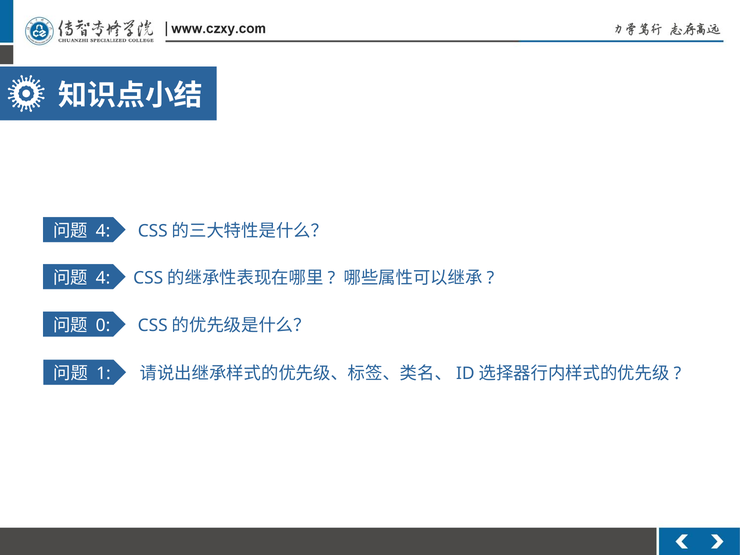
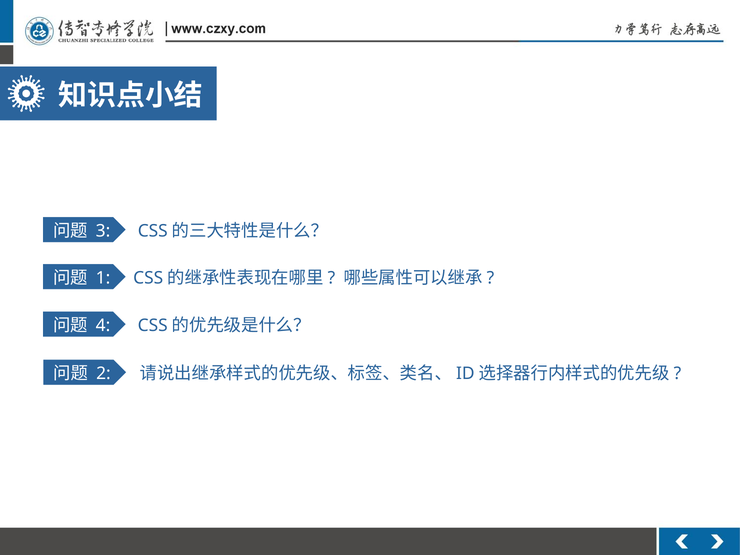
4 at (103, 231): 4 -> 3
4 at (103, 278): 4 -> 1
0: 0 -> 4
1: 1 -> 2
